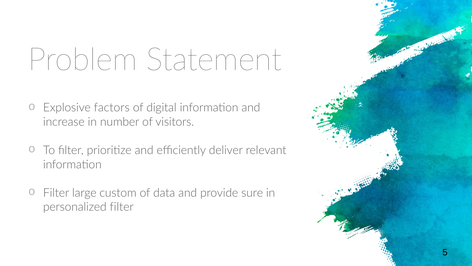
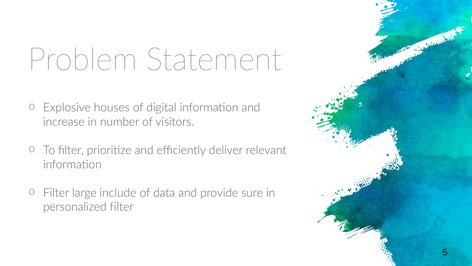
factors: factors -> houses
custom: custom -> include
